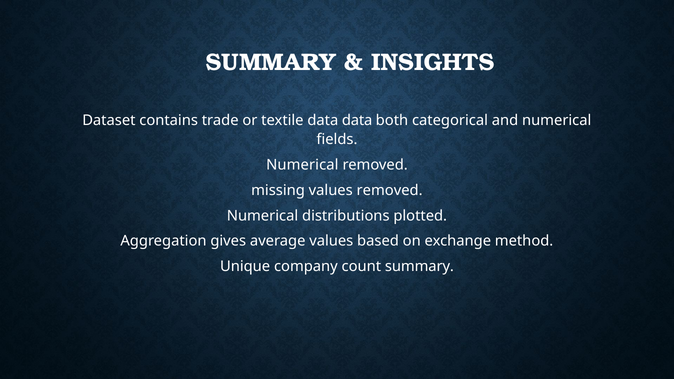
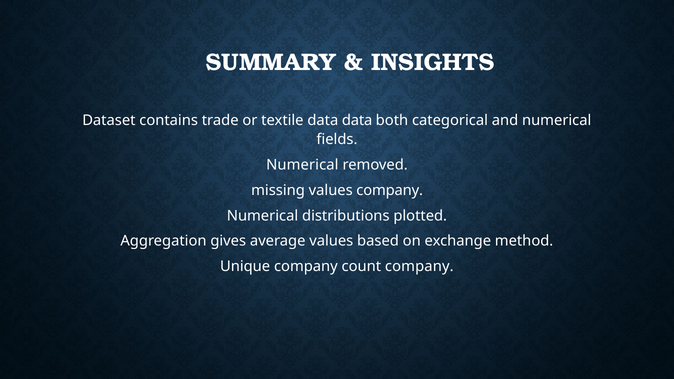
values removed: removed -> company
count summary: summary -> company
